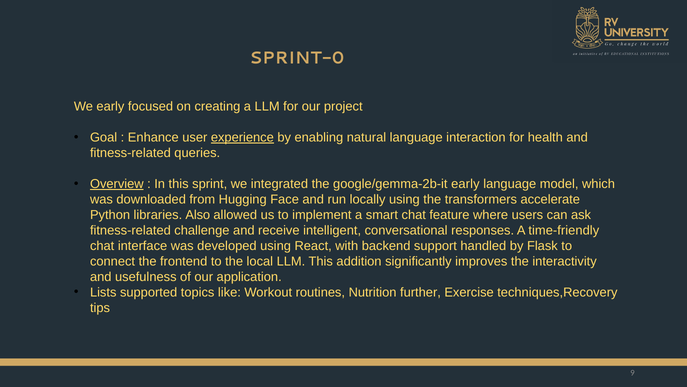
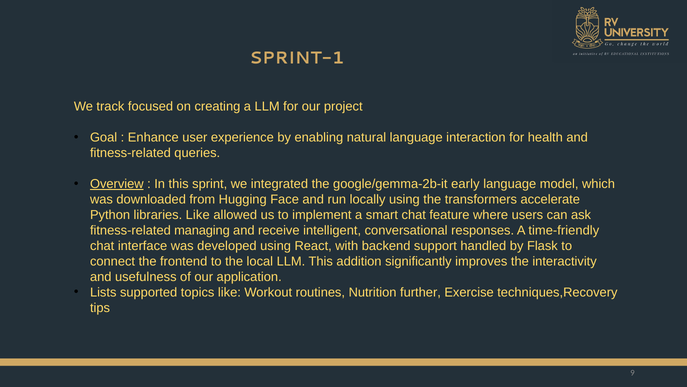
SPRINT-0: SPRINT-0 -> SPRINT-1
We early: early -> track
experience underline: present -> none
libraries Also: Also -> Like
challenge: challenge -> managing
